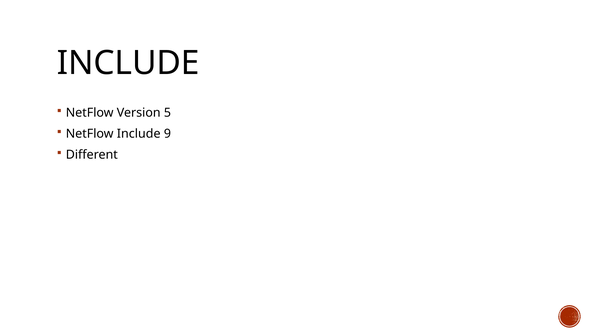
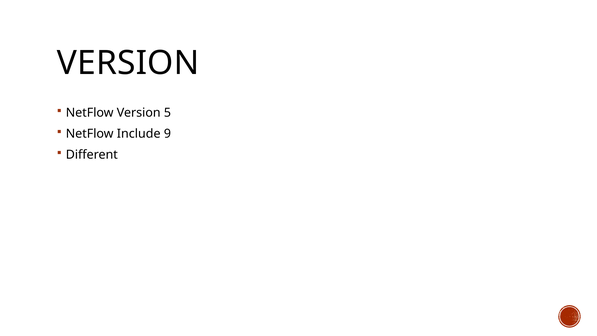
INCLUDE at (128, 63): INCLUDE -> VERSION
